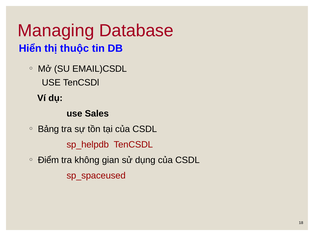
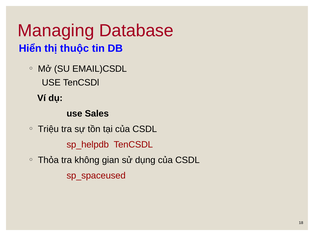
Bảng: Bảng -> Triệu
Điểm: Điểm -> Thỏa
